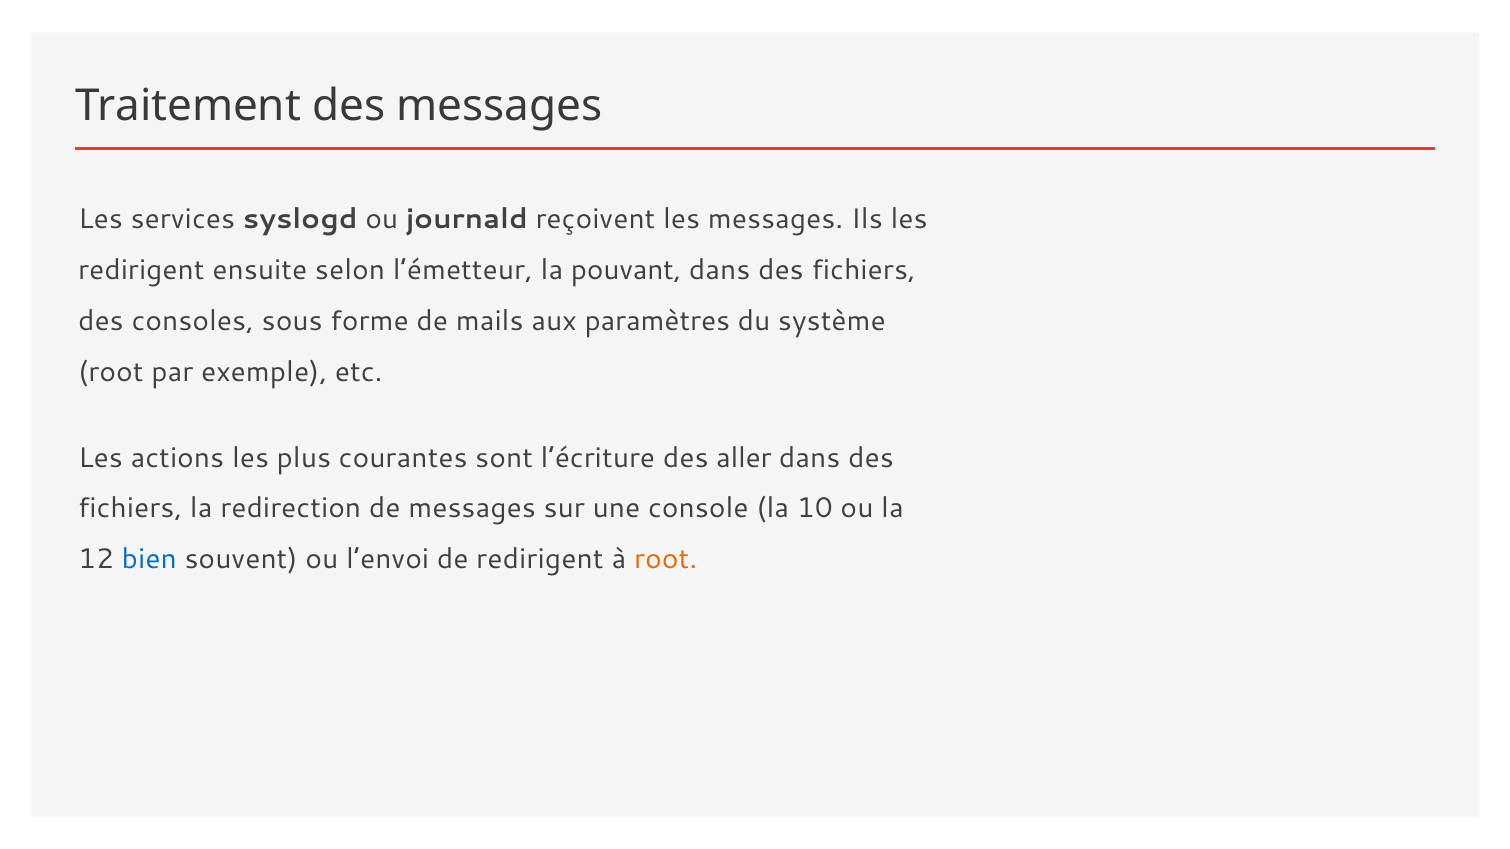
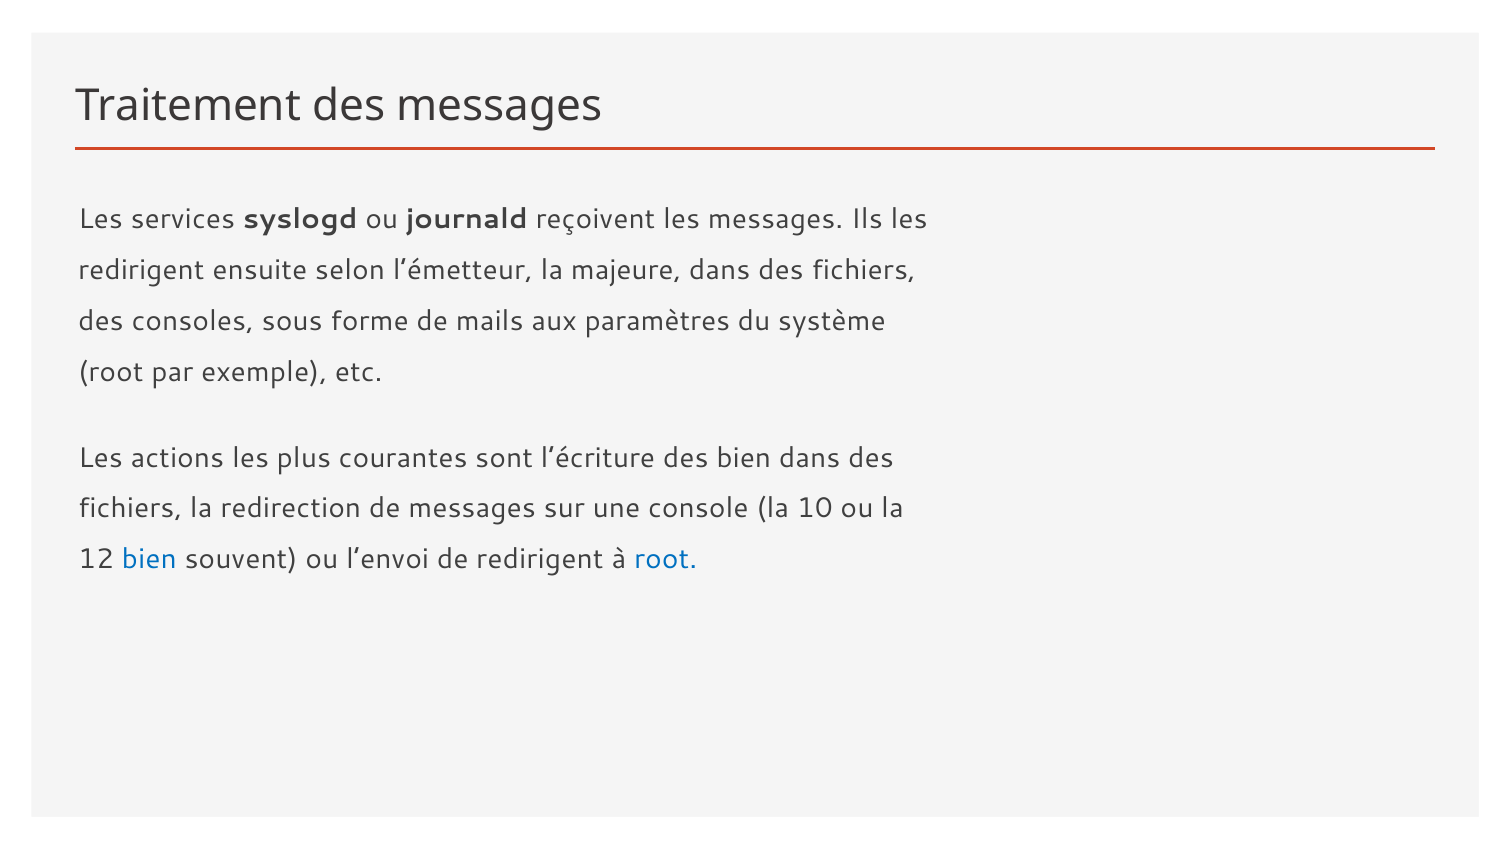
pouvant: pouvant -> majeure
des aller: aller -> bien
root at (666, 560) colour: orange -> blue
